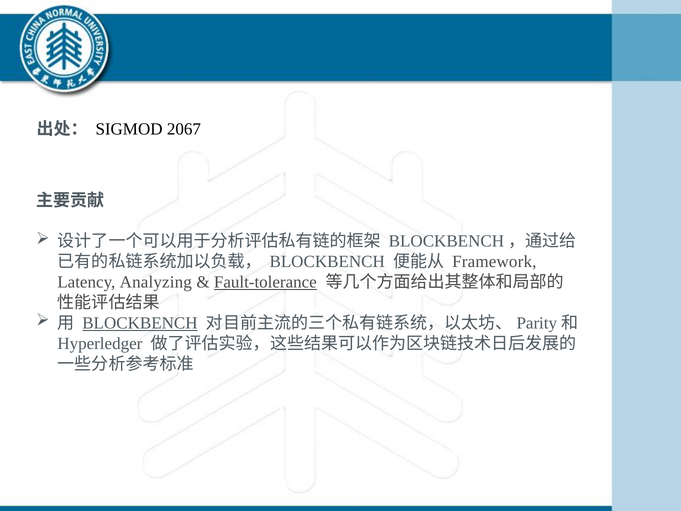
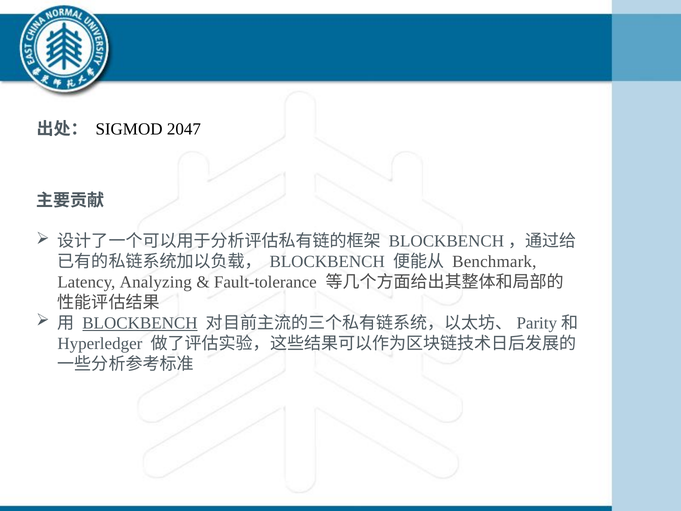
2067: 2067 -> 2047
Framework: Framework -> Benchmark
Fault-tolerance underline: present -> none
